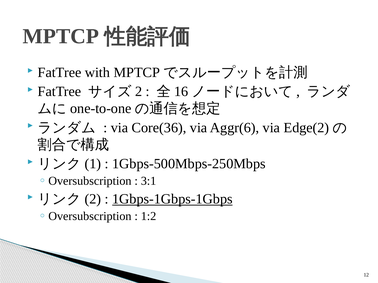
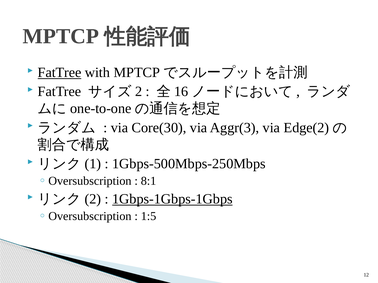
FatTree at (60, 73) underline: none -> present
Core(36: Core(36 -> Core(30
Aggr(6: Aggr(6 -> Aggr(3
3:1: 3:1 -> 8:1
1:2: 1:2 -> 1:5
